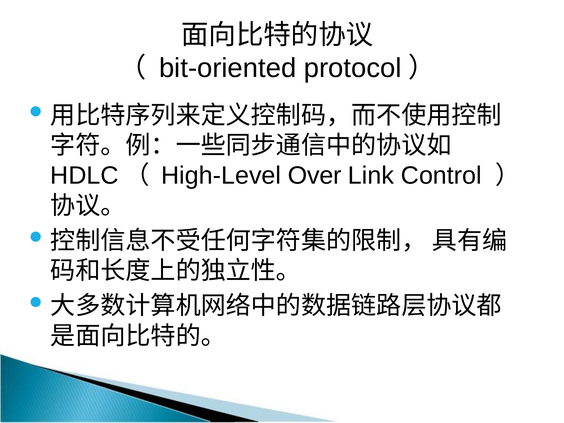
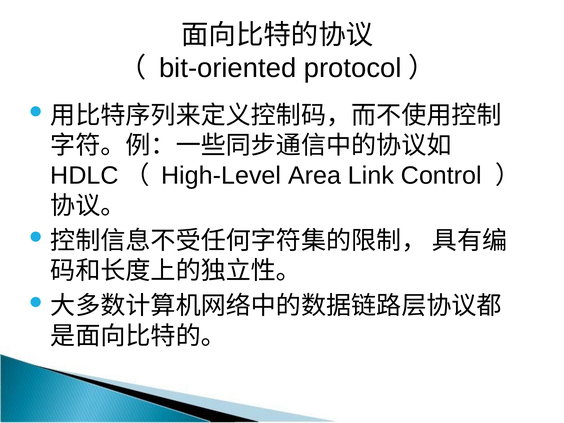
Over: Over -> Area
